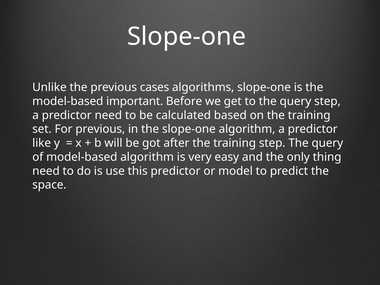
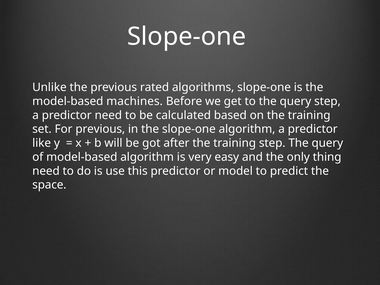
cases: cases -> rated
important: important -> machines
